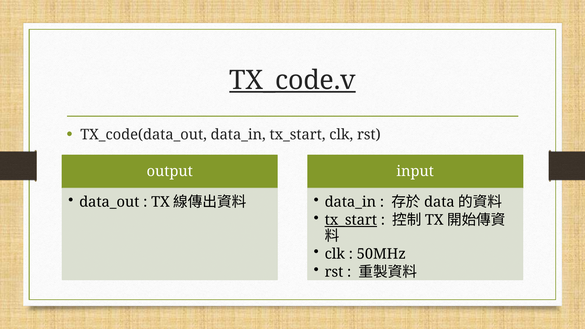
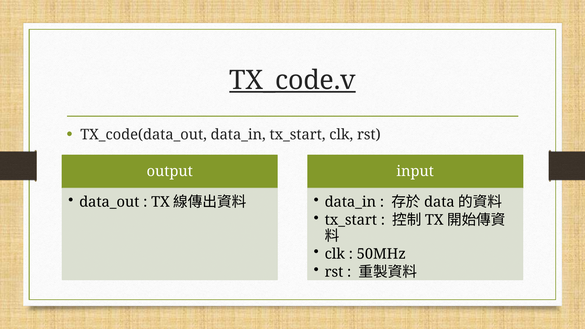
tx_start at (351, 220) underline: present -> none
